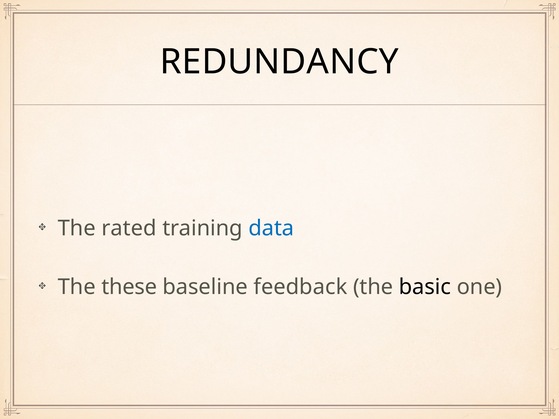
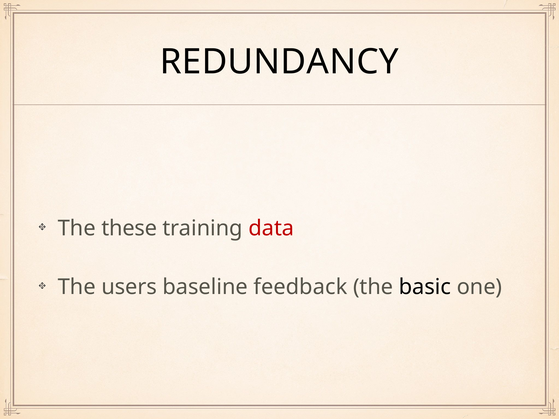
rated: rated -> these
data colour: blue -> red
these: these -> users
